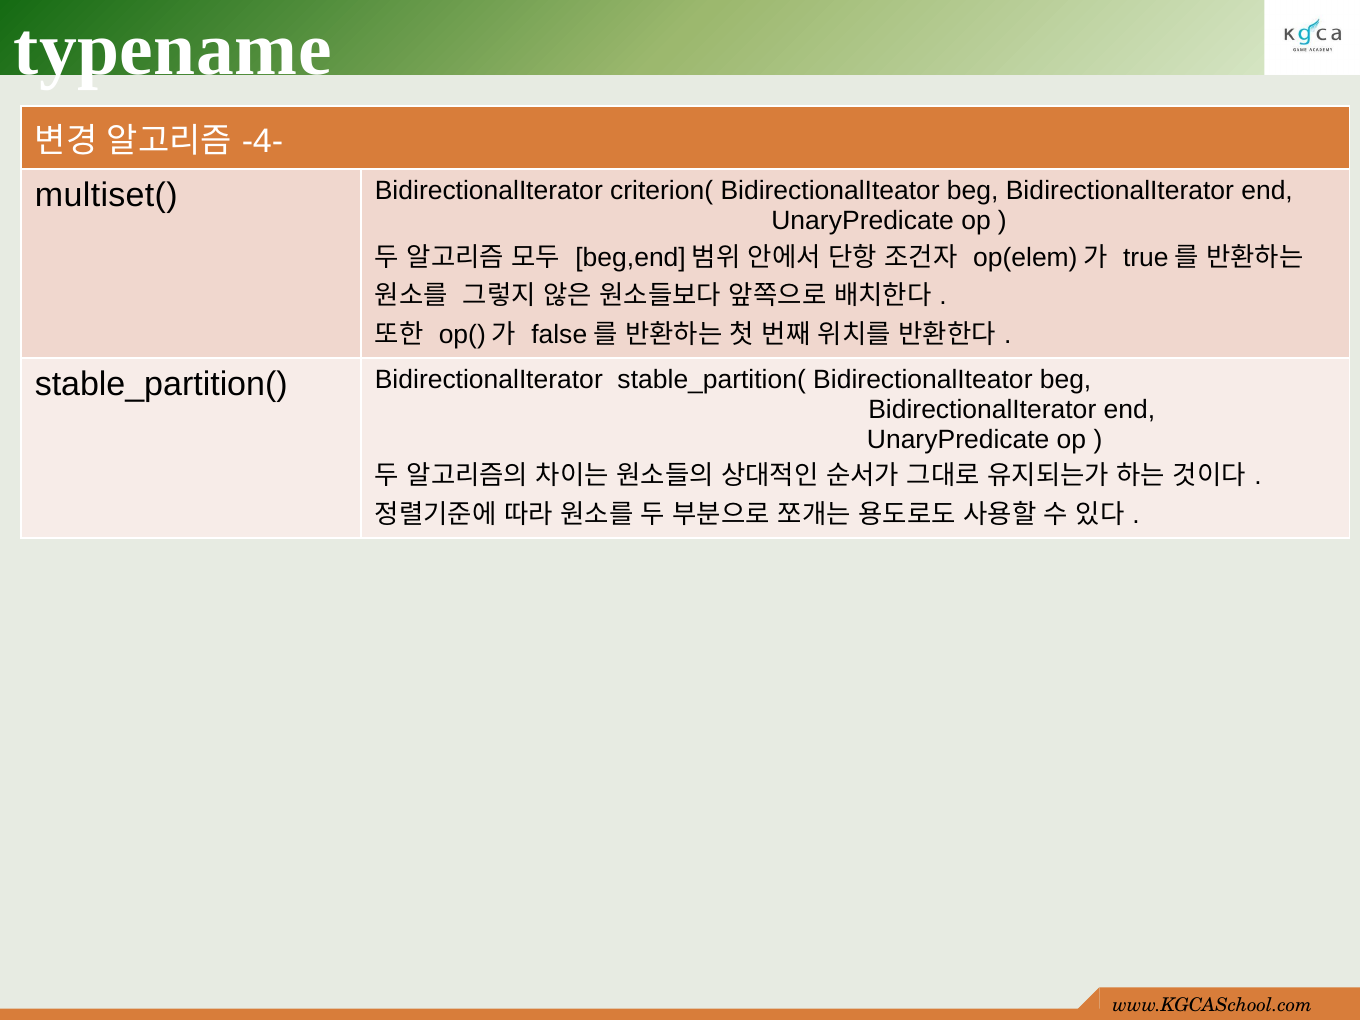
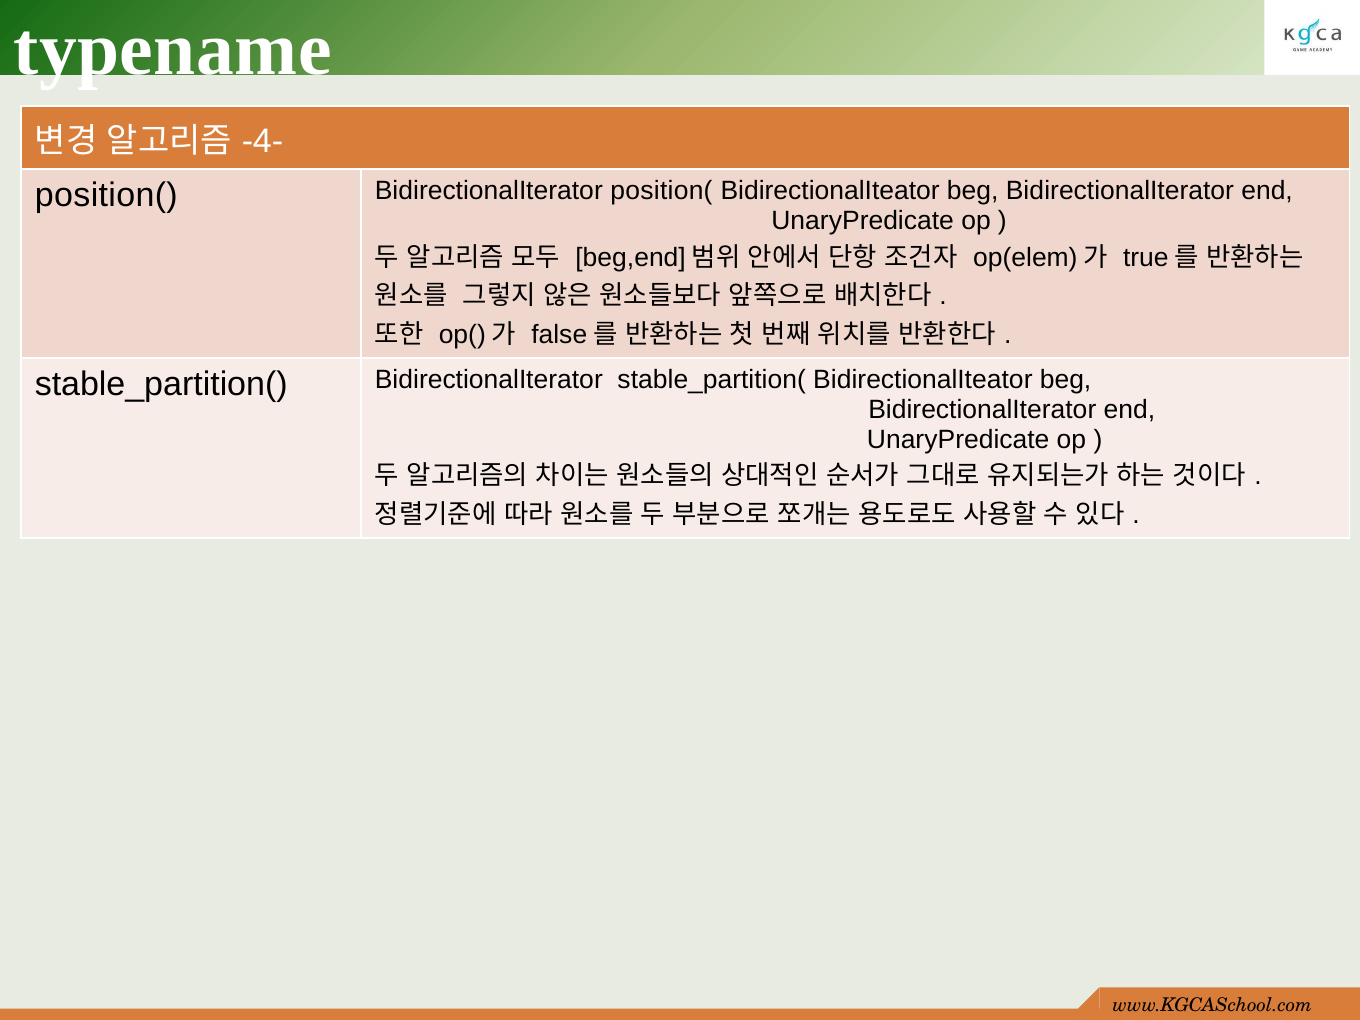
multiset( at (106, 196): multiset( -> position(
BidirectionalIterator criterion(: criterion( -> position(
